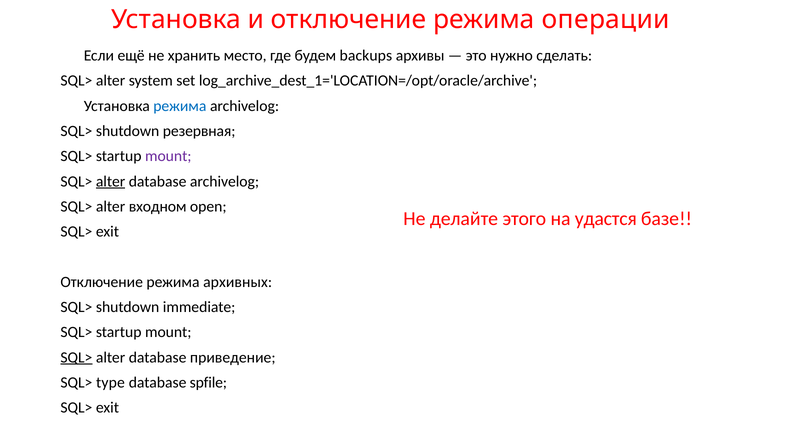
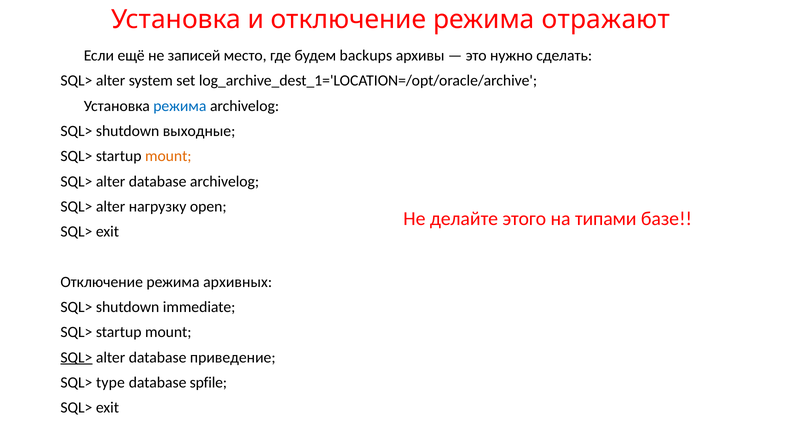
операции: операции -> отражают
хранить: хранить -> записей
резервная: резервная -> выходные
mount at (168, 156) colour: purple -> orange
alter at (111, 182) underline: present -> none
входном: входном -> нагрузку
удастся: удастся -> типами
